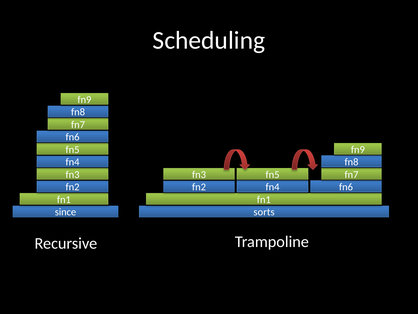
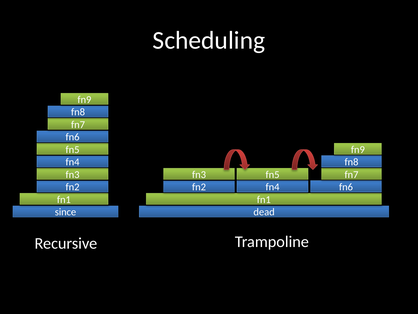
sorts: sorts -> dead
